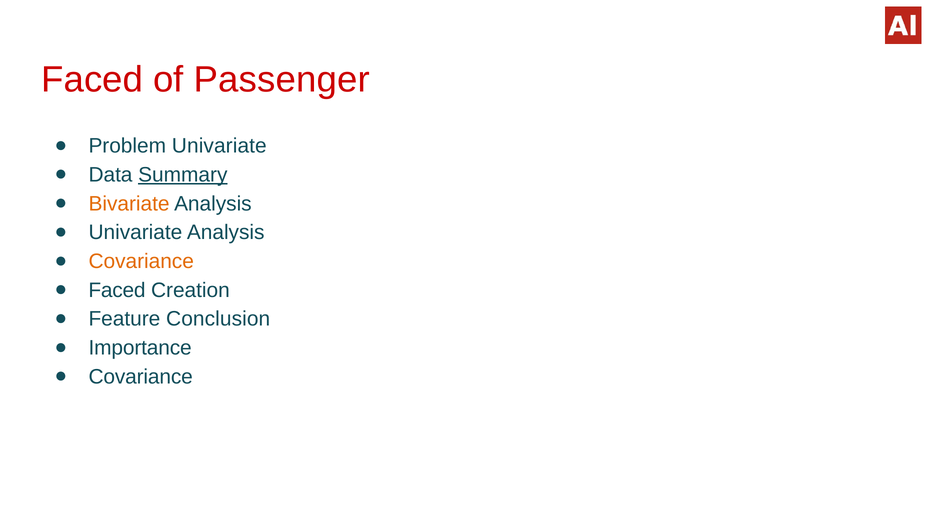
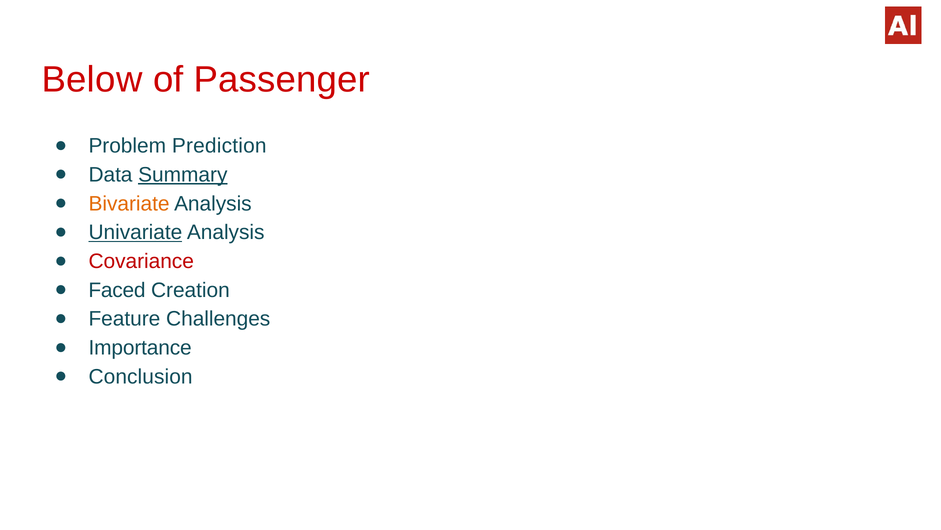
Faced at (92, 80): Faced -> Below
Problem Univariate: Univariate -> Prediction
Univariate at (135, 232) underline: none -> present
Covariance at (141, 261) colour: orange -> red
Conclusion: Conclusion -> Challenges
Covariance at (141, 376): Covariance -> Conclusion
